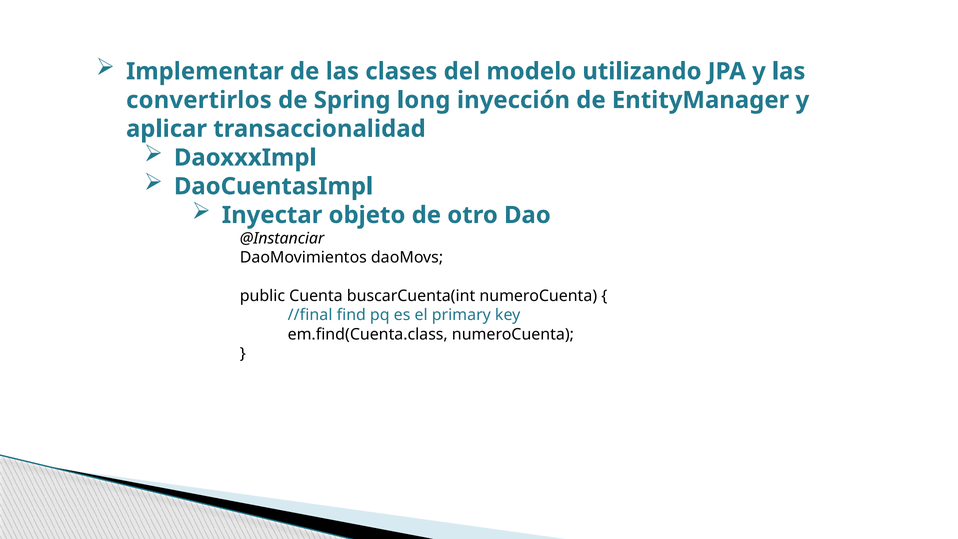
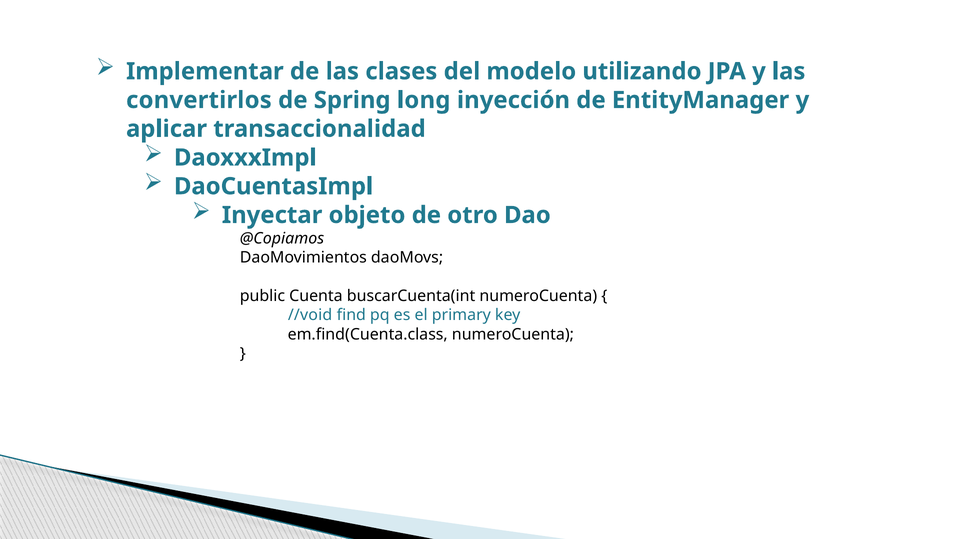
@Instanciar: @Instanciar -> @Copiamos
//final: //final -> //void
